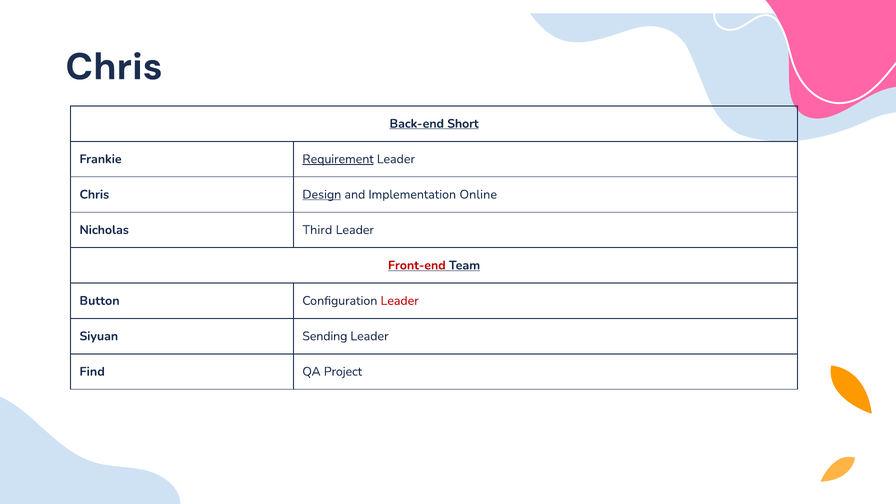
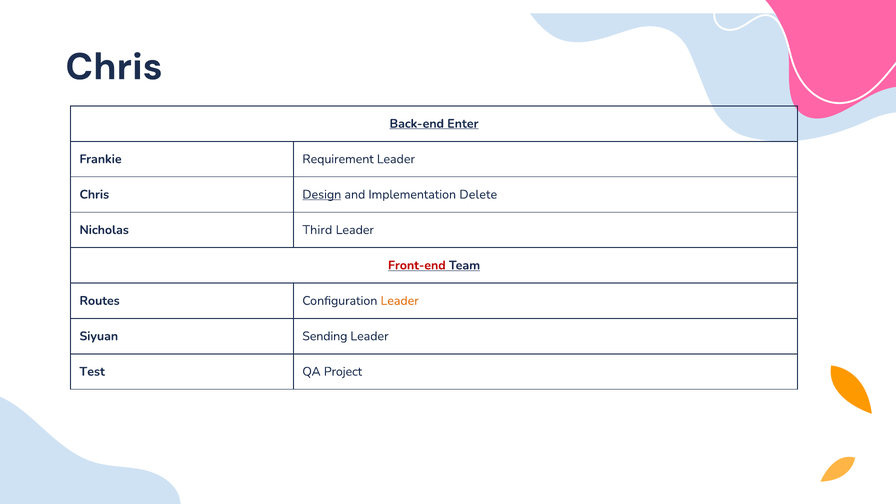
Short: Short -> Enter
Requirement underline: present -> none
Online: Online -> Delete
Button: Button -> Routes
Leader at (400, 301) colour: red -> orange
Find: Find -> Test
